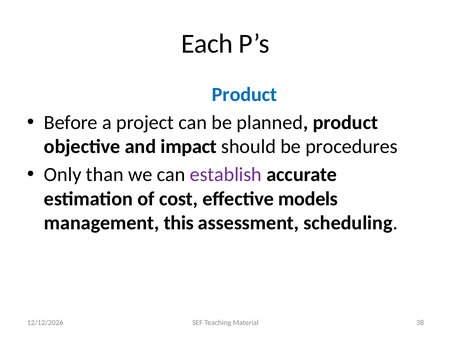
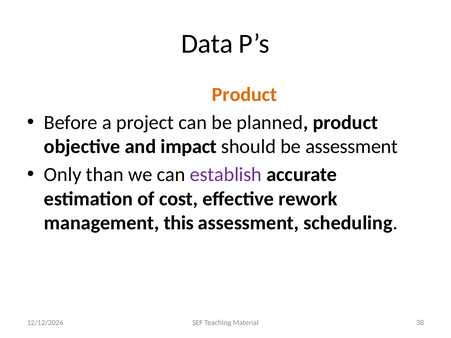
Each: Each -> Data
Product at (245, 95) colour: blue -> orange
be procedures: procedures -> assessment
models: models -> rework
